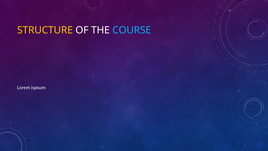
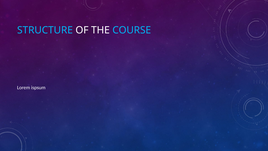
STRUCTURE colour: yellow -> light blue
